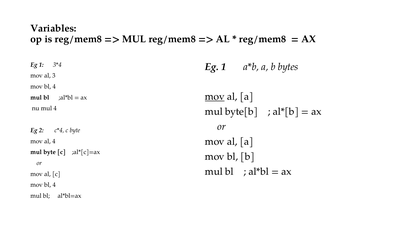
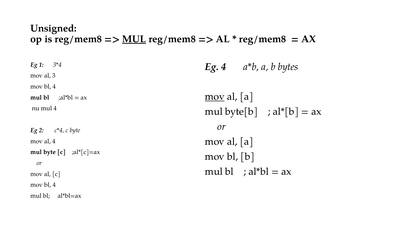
Variables: Variables -> Unsigned
MUL at (134, 39) underline: none -> present
1 at (224, 67): 1 -> 4
